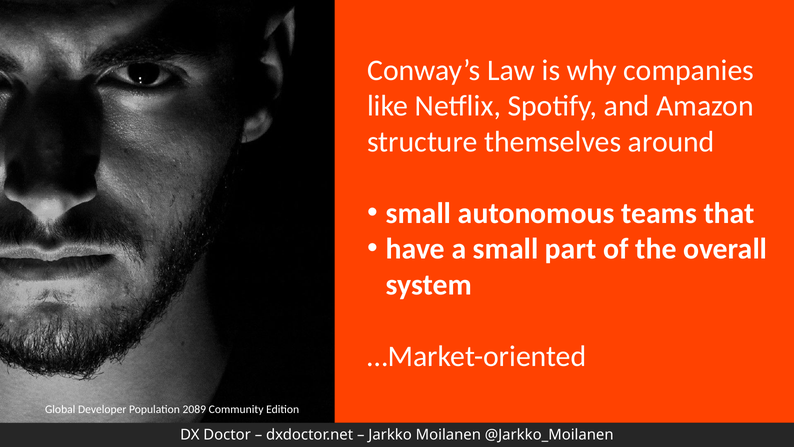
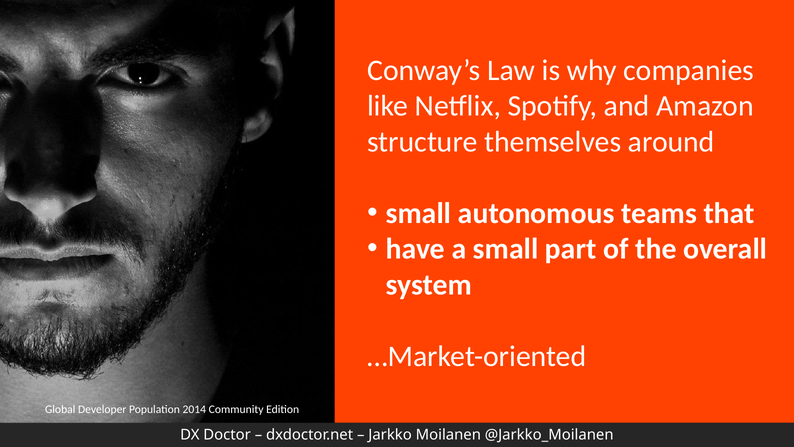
2089: 2089 -> 2014
